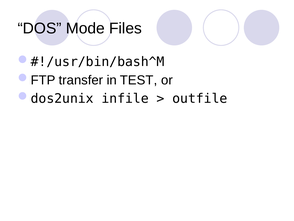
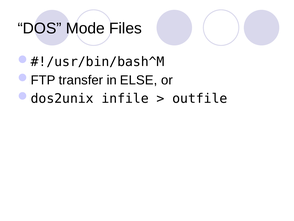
TEST: TEST -> ELSE
